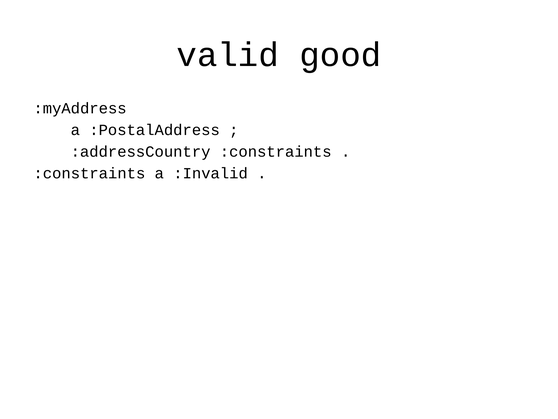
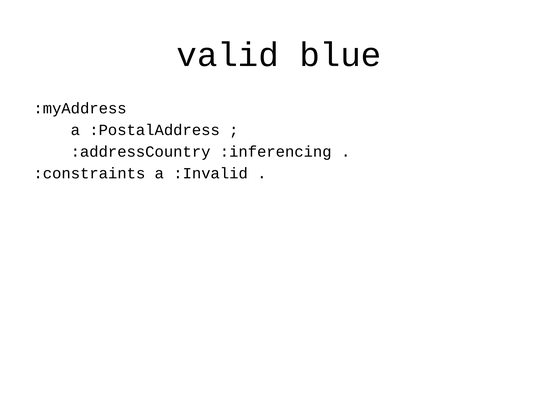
good: good -> blue
:addressCountry :constraints: :constraints -> :inferencing
